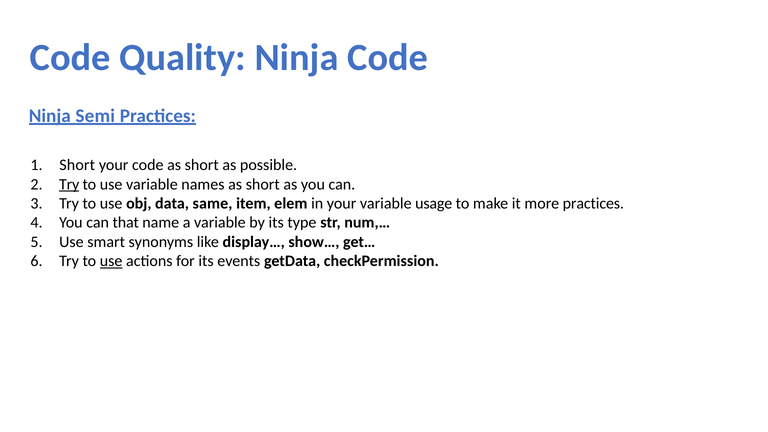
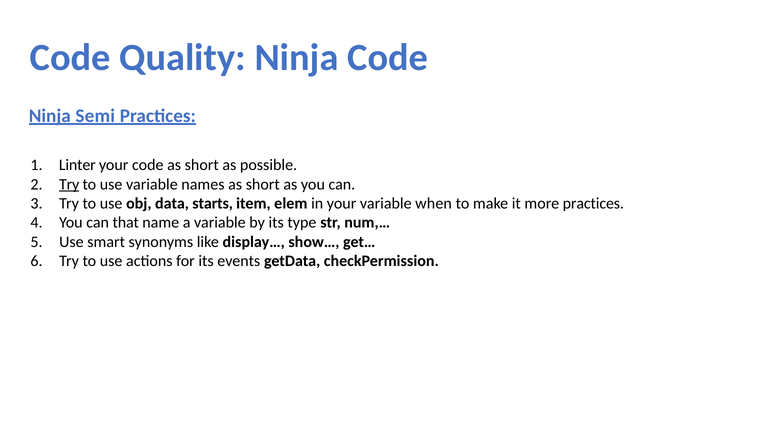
Short at (77, 165): Short -> Linter
same: same -> starts
usage: usage -> when
use at (111, 261) underline: present -> none
